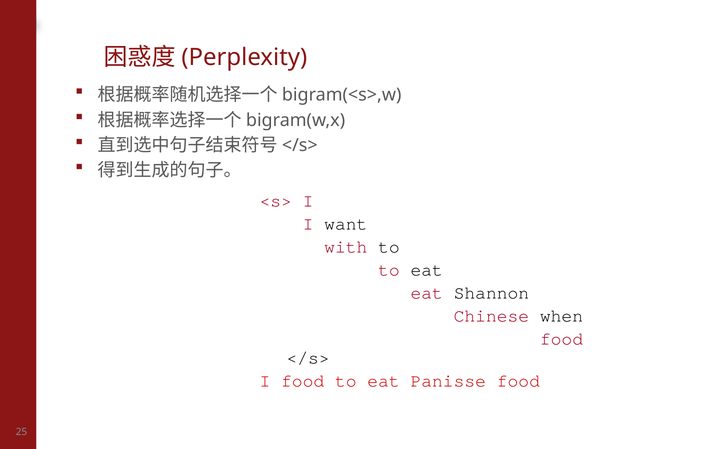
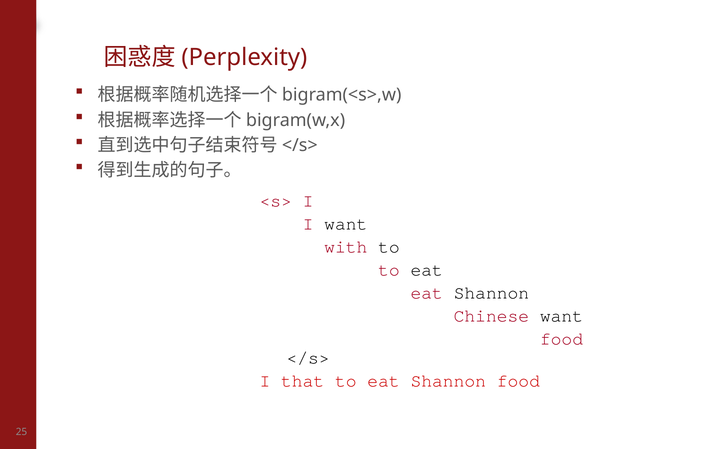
Chinese when: when -> want
I food: food -> that
to eat Panisse: Panisse -> Shannon
